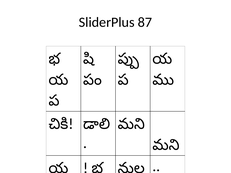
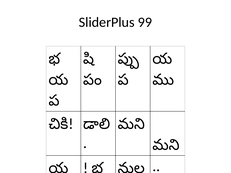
87: 87 -> 99
